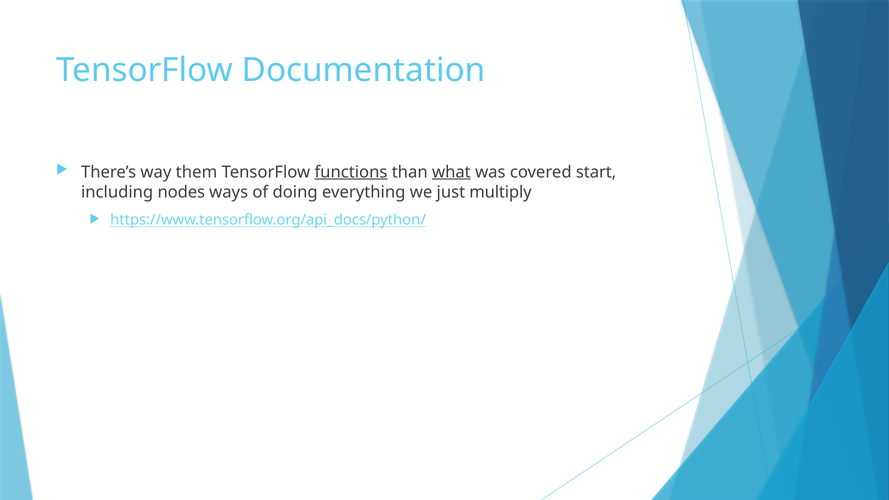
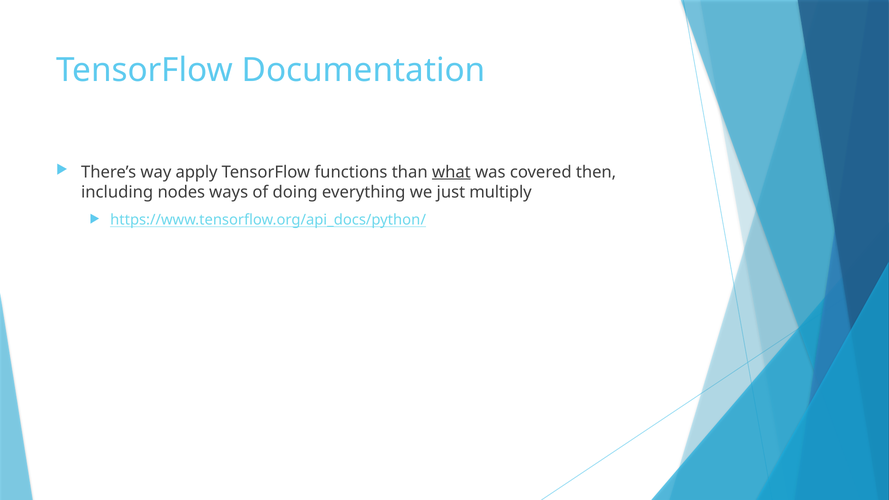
them: them -> apply
functions underline: present -> none
start: start -> then
